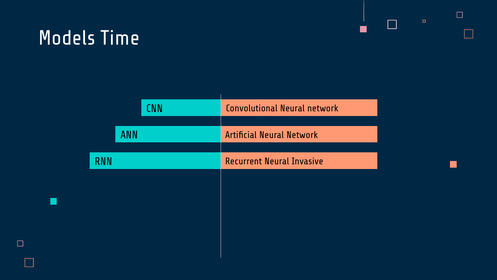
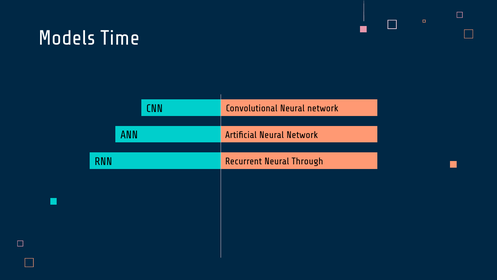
Invasive: Invasive -> Through
